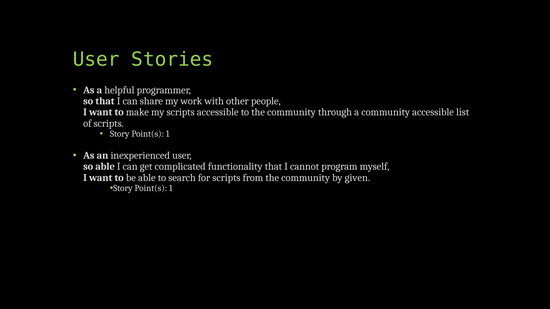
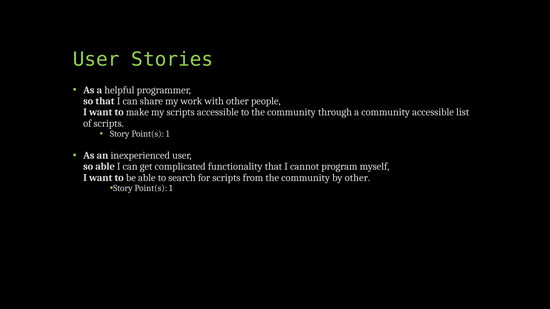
by given: given -> other
